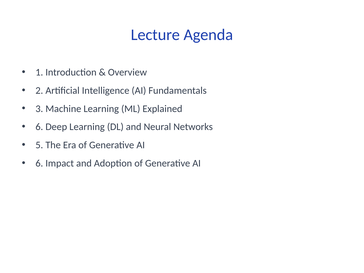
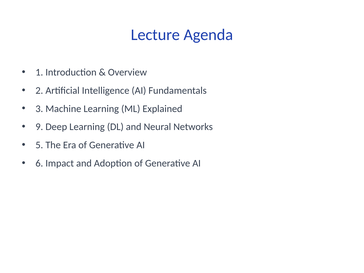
6 at (39, 127): 6 -> 9
